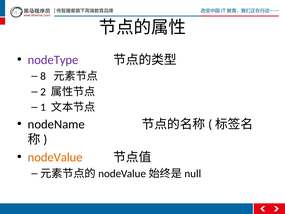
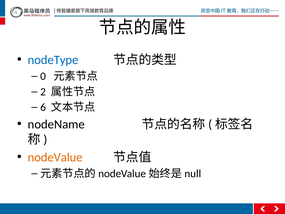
nodeType colour: purple -> blue
8: 8 -> 0
1: 1 -> 6
